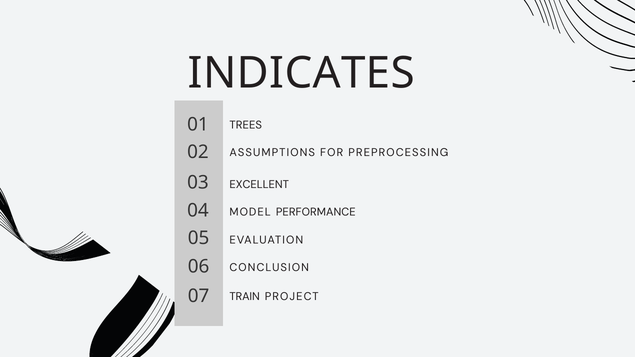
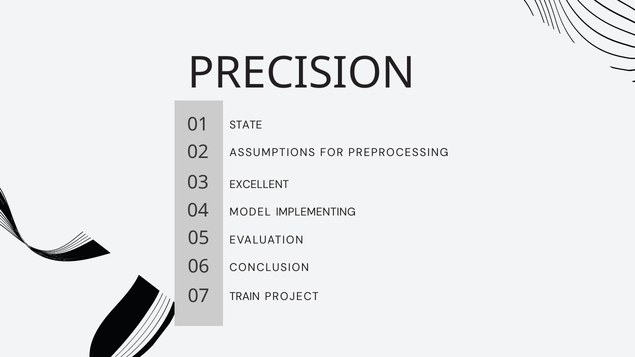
INDICATES: INDICATES -> PRECISION
TREES: TREES -> STATE
PERFORMANCE: PERFORMANCE -> IMPLEMENTING
